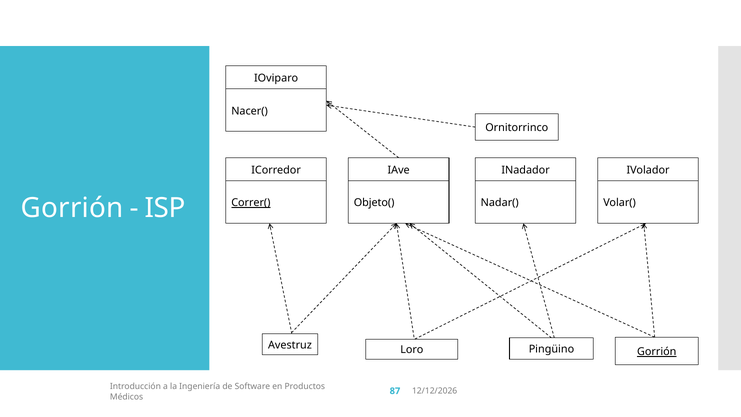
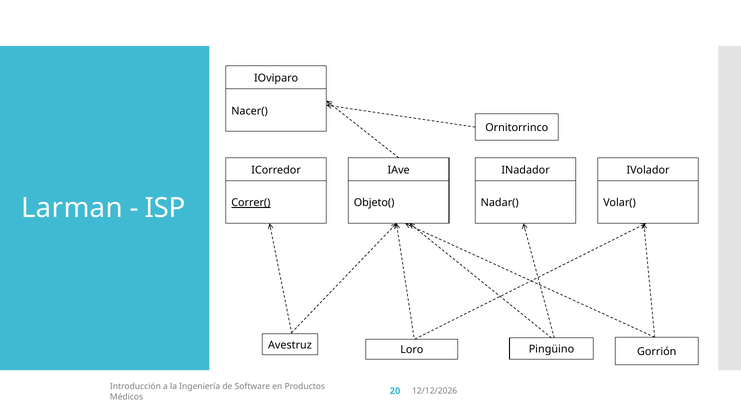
Gorrión at (72, 208): Gorrión -> Larman
Gorrión at (657, 352) underline: present -> none
87: 87 -> 20
